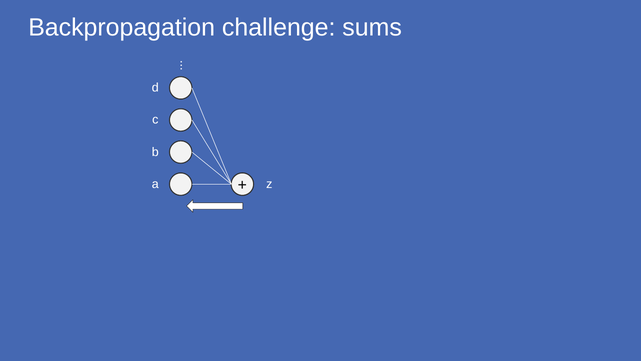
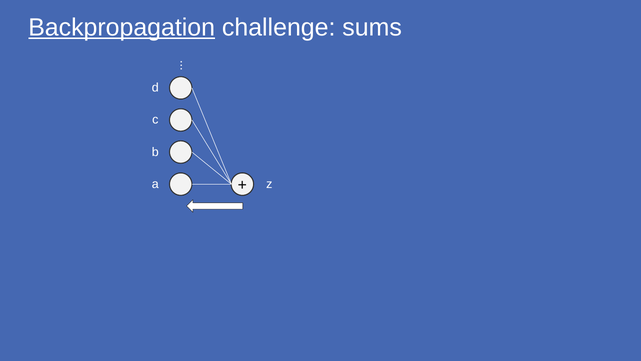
Backpropagation underline: none -> present
